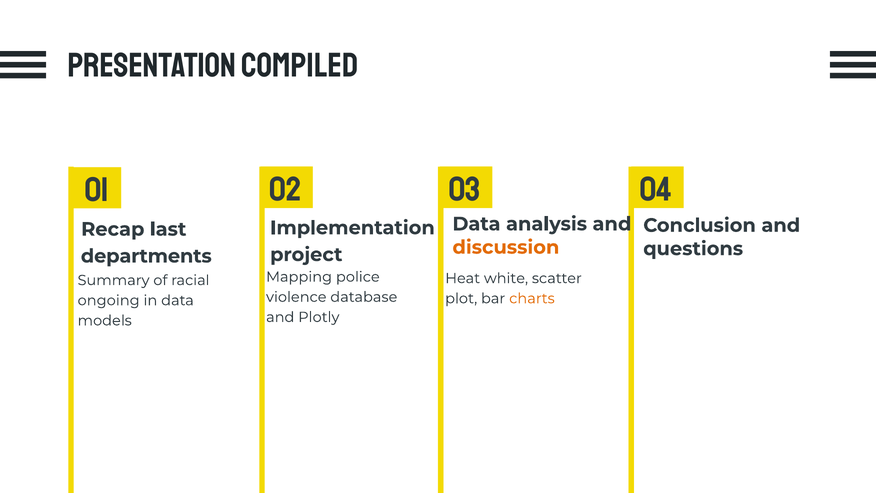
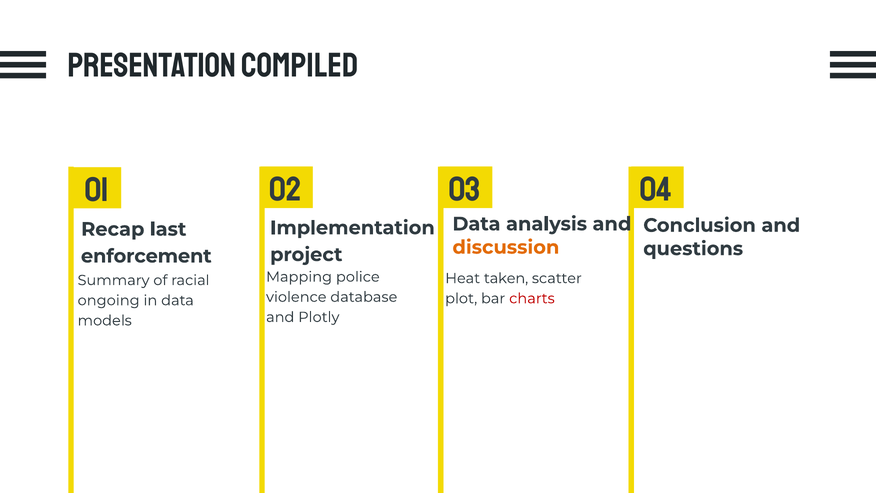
departments: departments -> enforcement
white: white -> taken
charts colour: orange -> red
